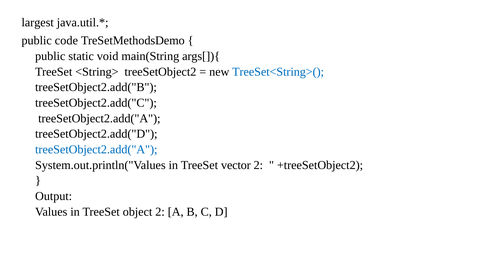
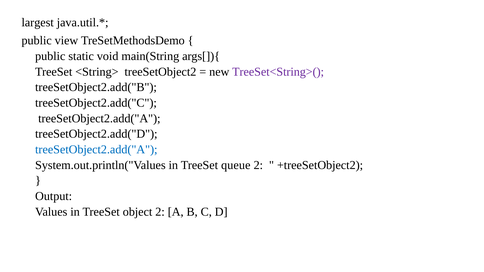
code: code -> view
TreeSet<String>( colour: blue -> purple
vector: vector -> queue
